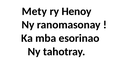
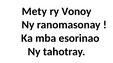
Henoy: Henoy -> Vonoy
